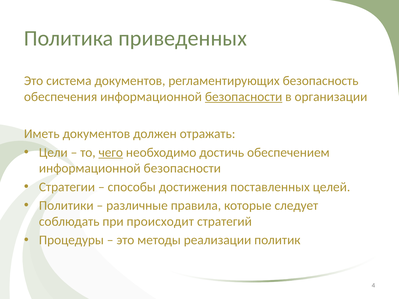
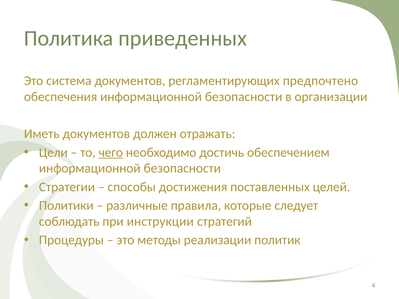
безопасность: безопасность -> предпочтено
безопасности at (244, 97) underline: present -> none
происходит: происходит -> инструкции
